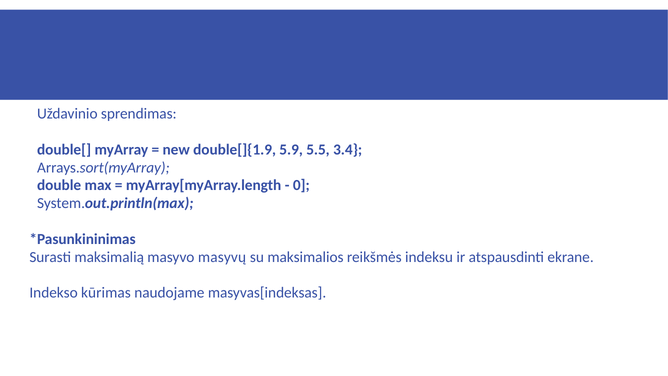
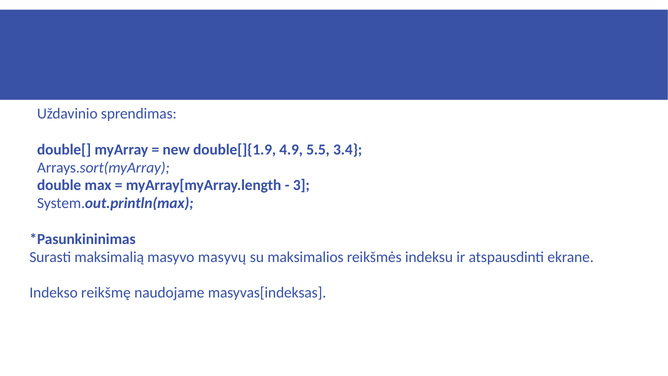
5.9: 5.9 -> 4.9
0: 0 -> 3
kūrimas: kūrimas -> reikšmę
